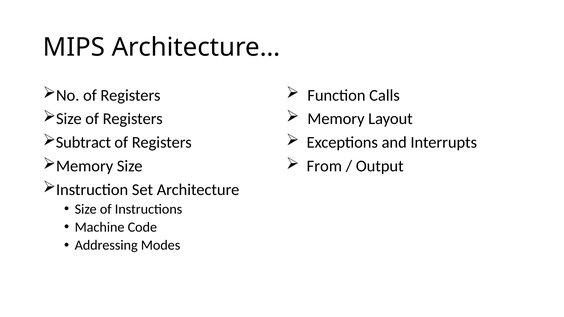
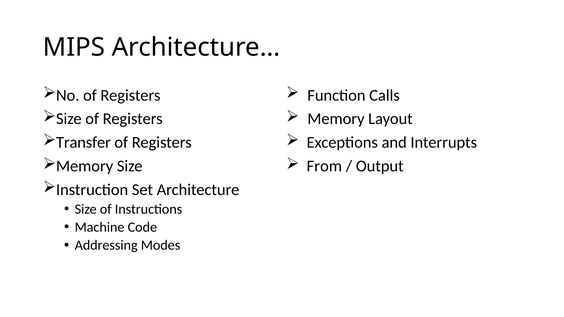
Subtract: Subtract -> Transfer
